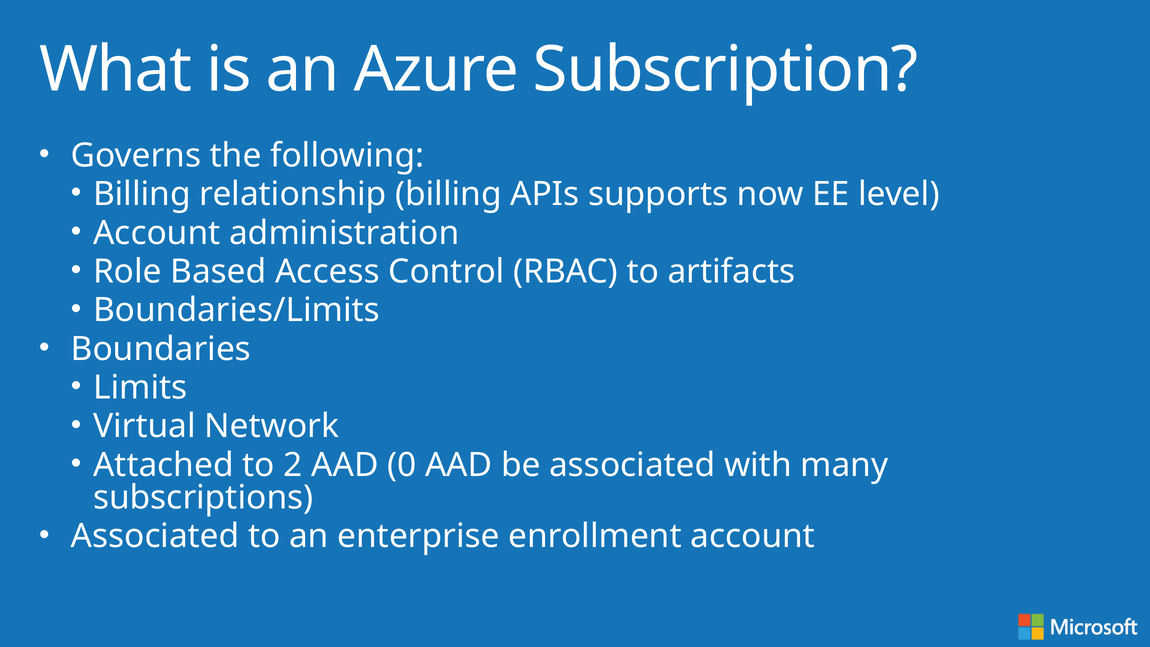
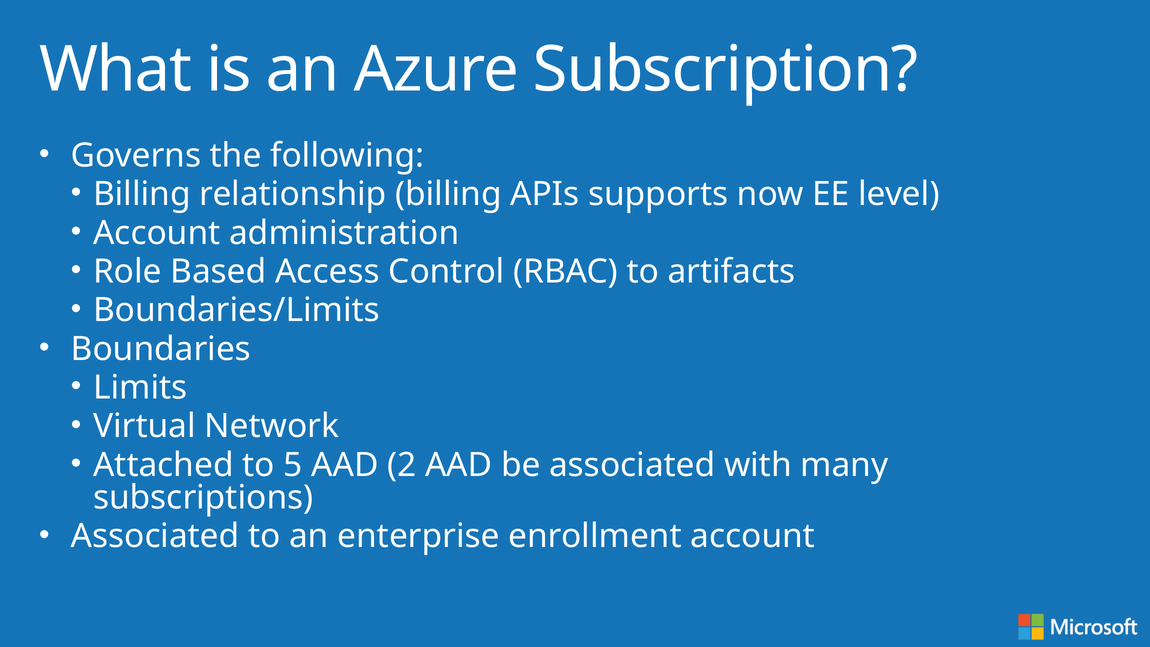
2: 2 -> 5
0: 0 -> 2
